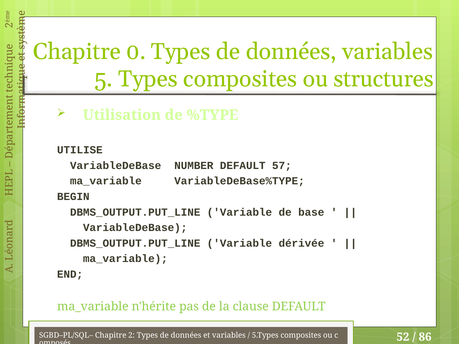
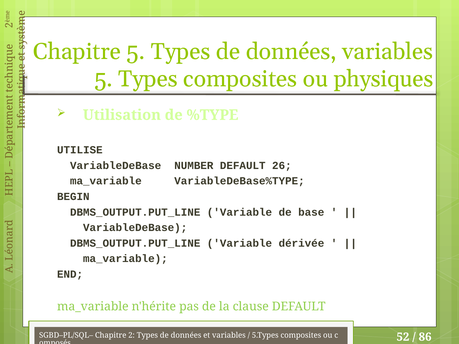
Chapitre 0: 0 -> 5
structures: structures -> physiques
57: 57 -> 26
